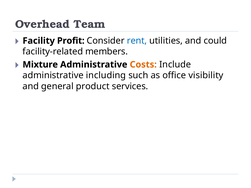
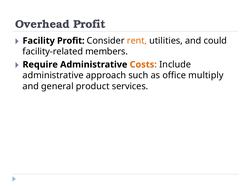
Overhead Team: Team -> Profit
rent colour: blue -> orange
Mixture: Mixture -> Require
including: including -> approach
visibility: visibility -> multiply
